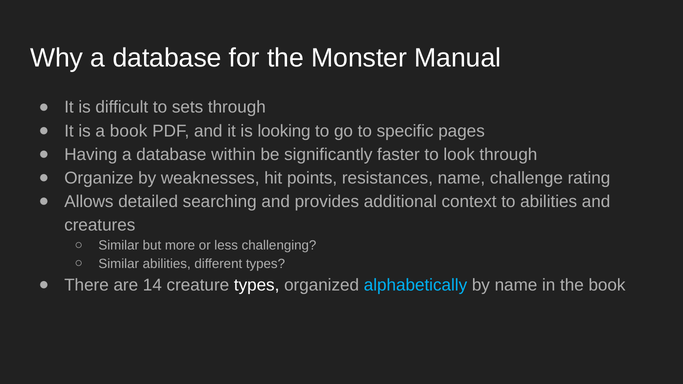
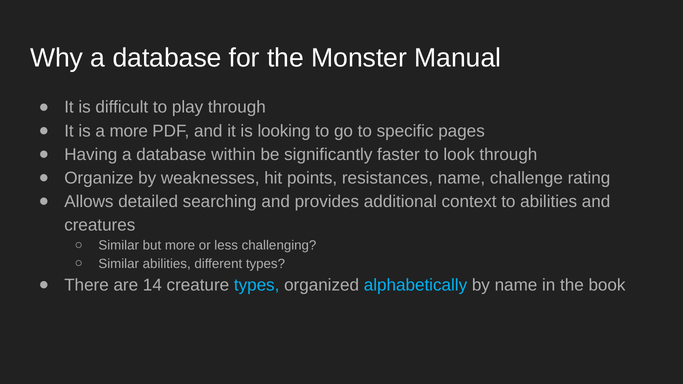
sets: sets -> play
a book: book -> more
types at (257, 285) colour: white -> light blue
